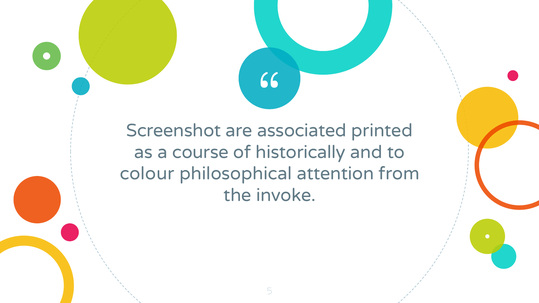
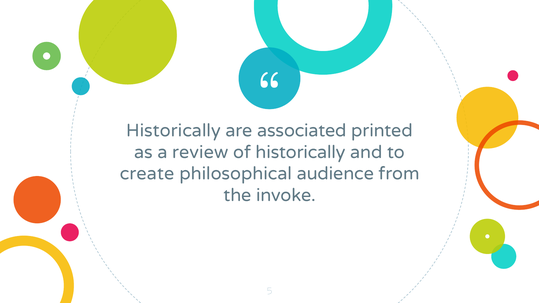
Screenshot at (174, 131): Screenshot -> Historically
course: course -> review
colour: colour -> create
attention: attention -> audience
